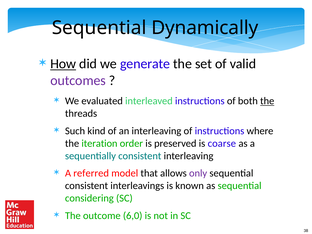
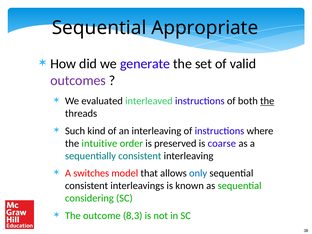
Dynamically: Dynamically -> Appropriate
How underline: present -> none
iteration: iteration -> intuitive
referred: referred -> switches
only colour: purple -> blue
6,0: 6,0 -> 8,3
